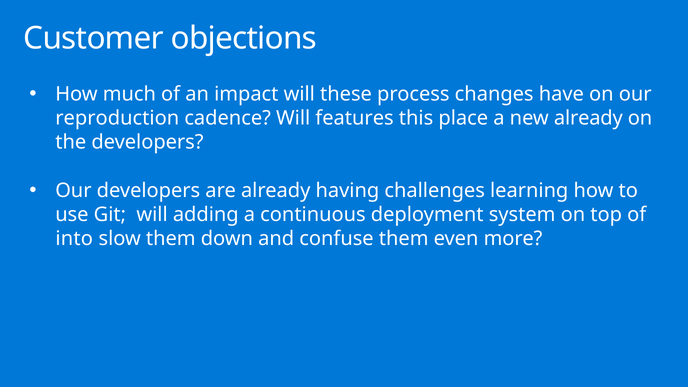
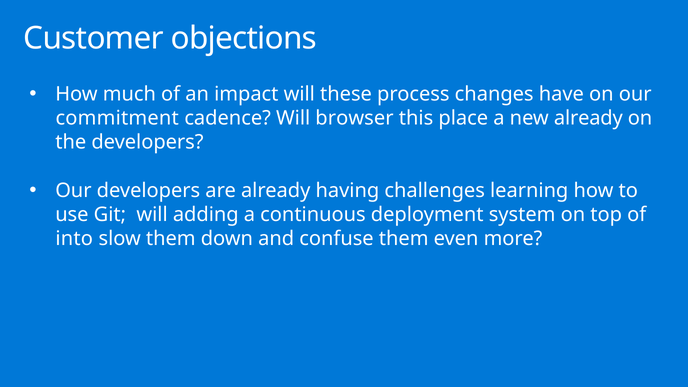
reproduction: reproduction -> commitment
features: features -> browser
